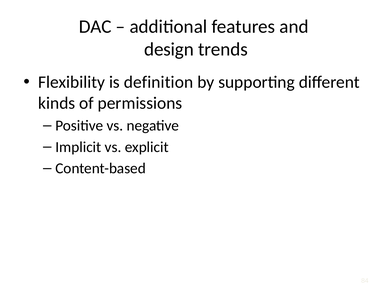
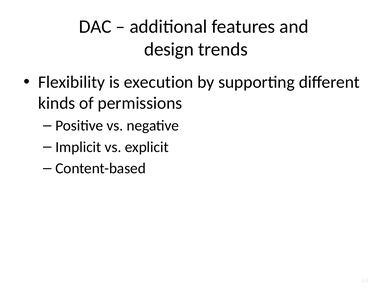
definition: definition -> execution
